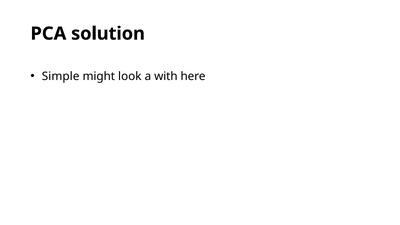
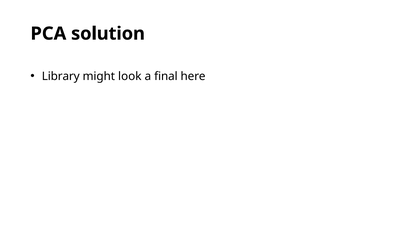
Simple: Simple -> Library
with: with -> final
